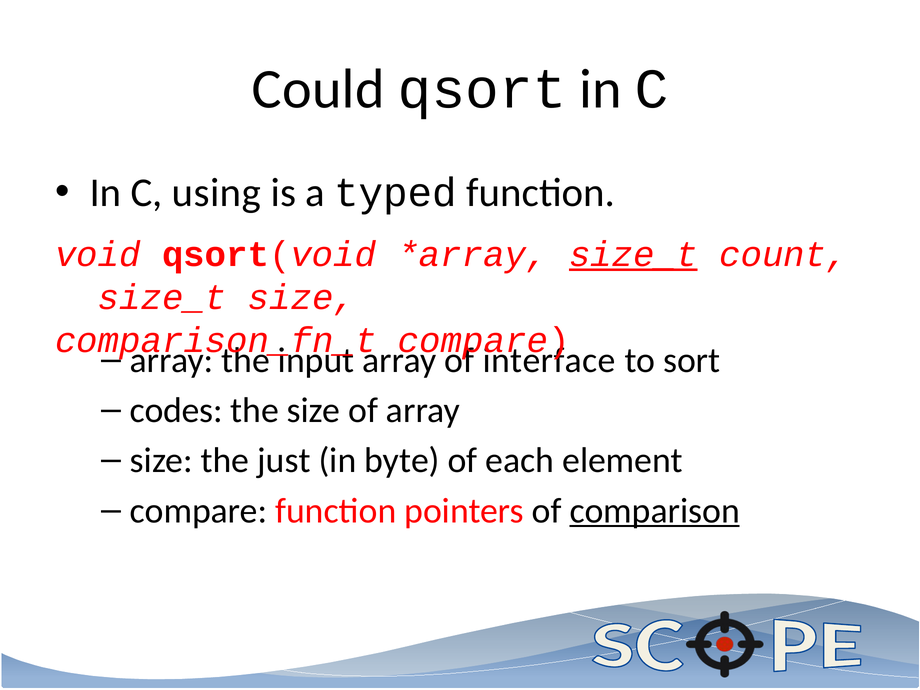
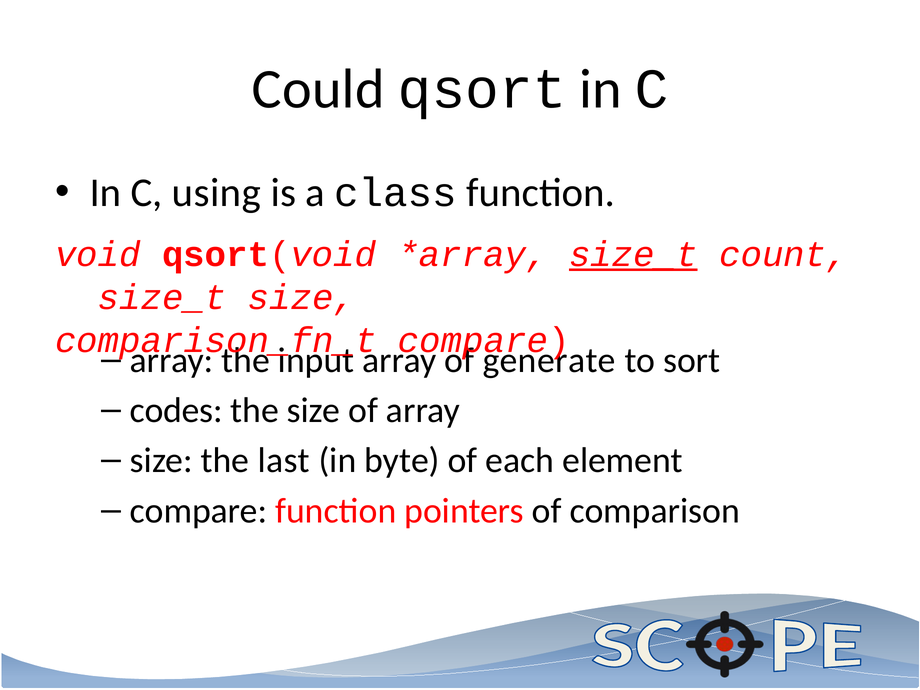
typed: typed -> class
interface: interface -> generate
just: just -> last
comparison underline: present -> none
